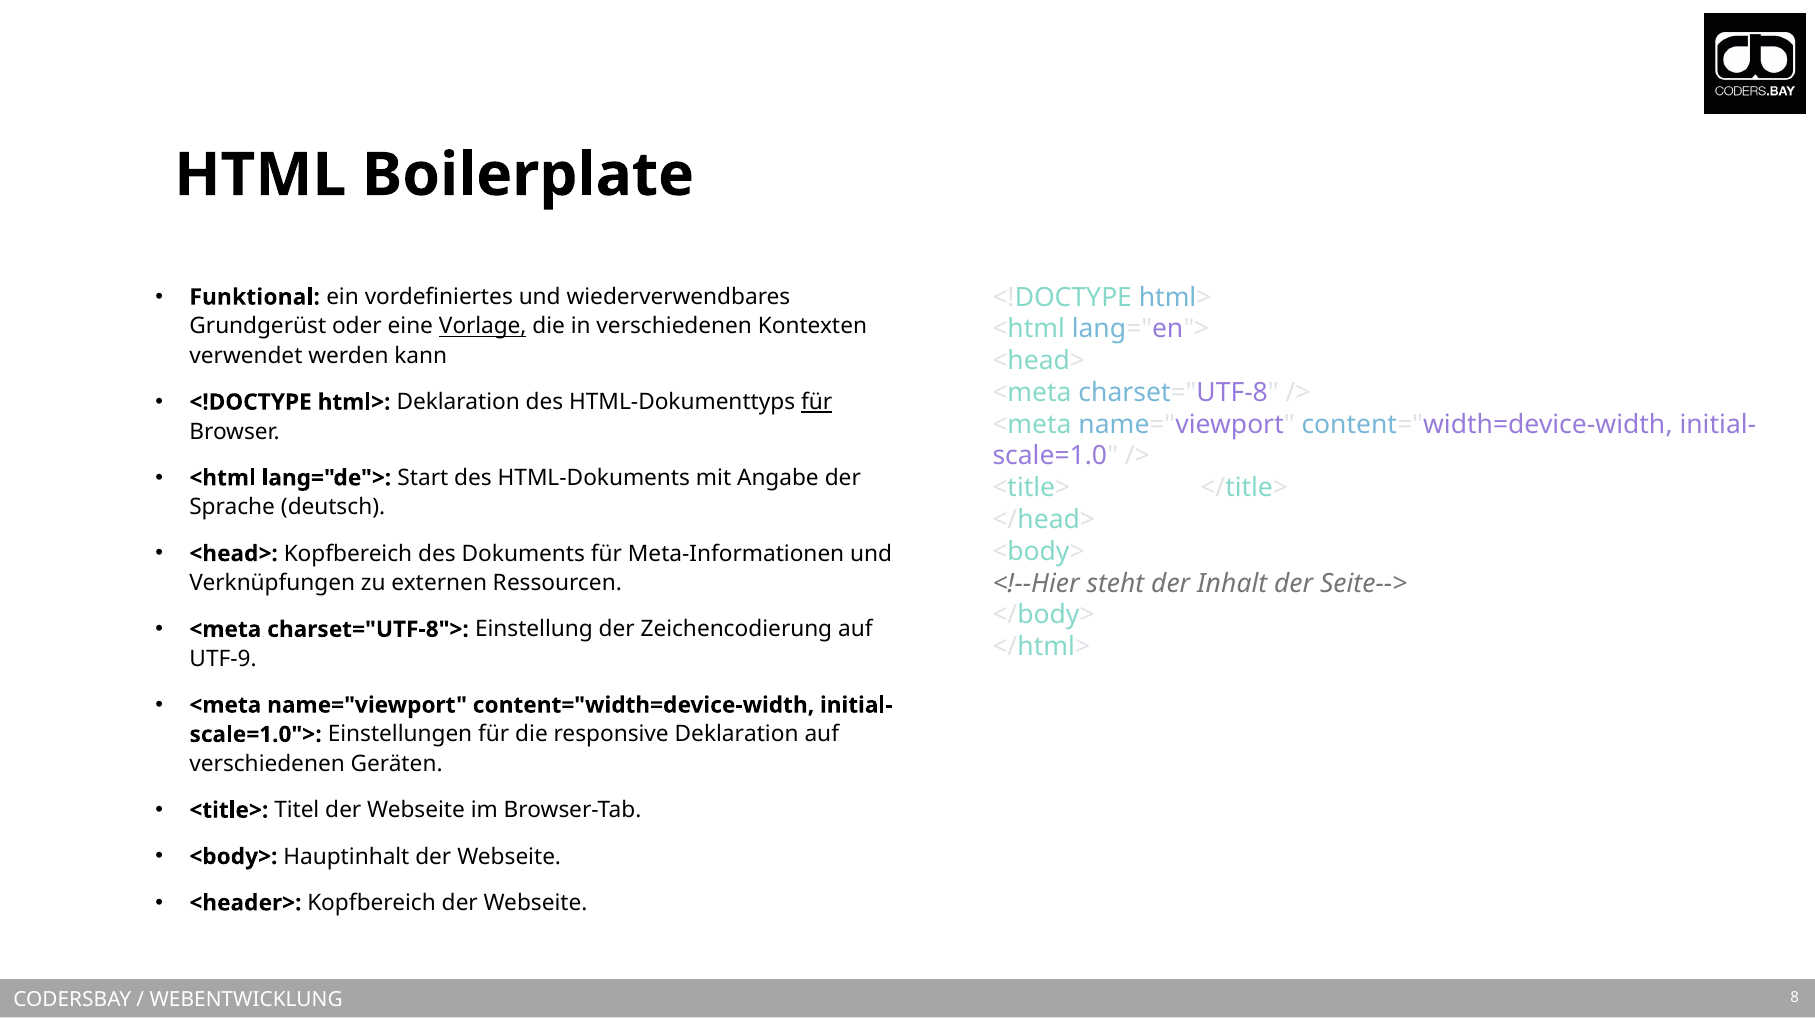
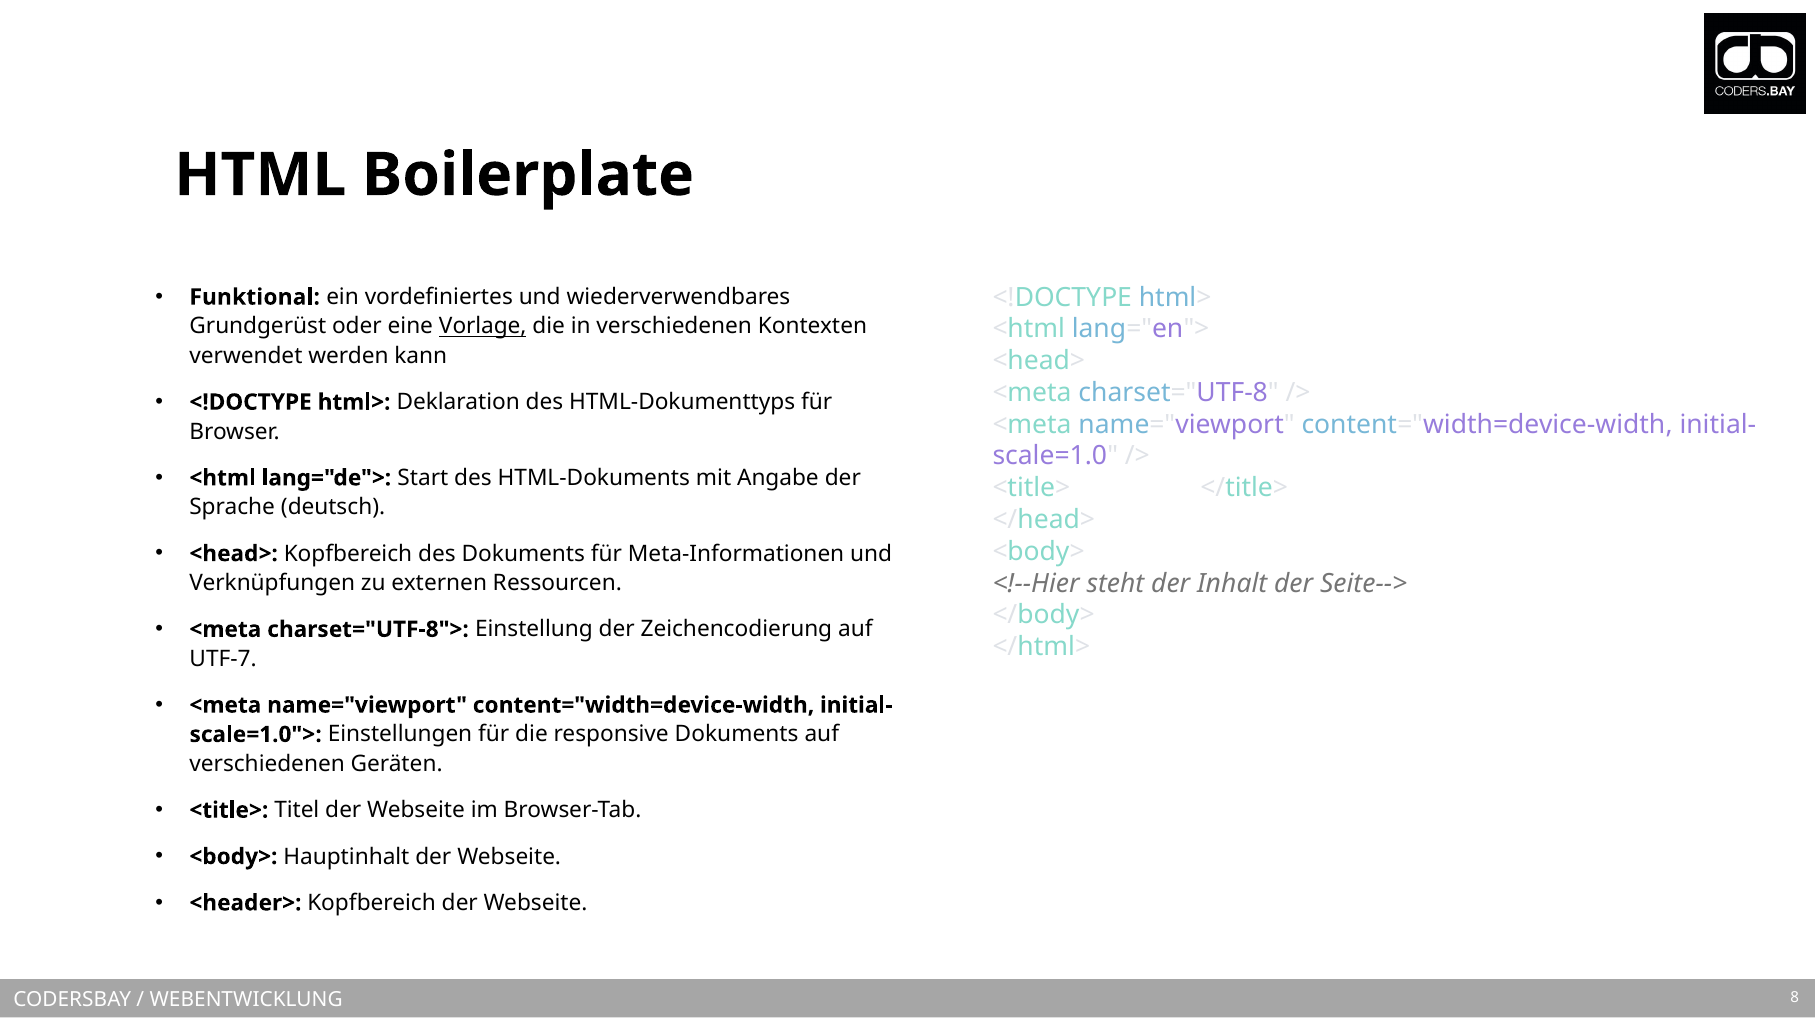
für at (817, 402) underline: present -> none
UTF-9: UTF-9 -> UTF-7
responsive Deklaration: Deklaration -> Dokuments
